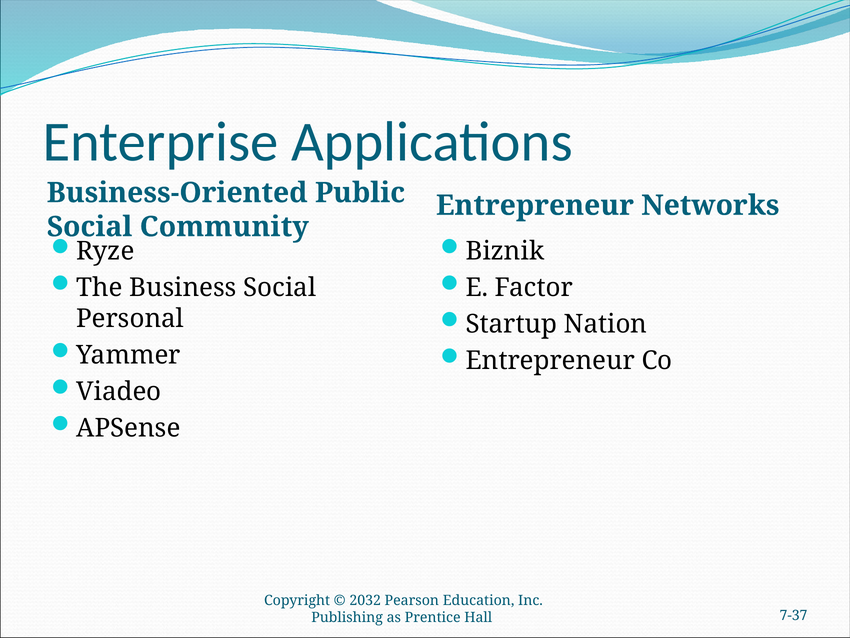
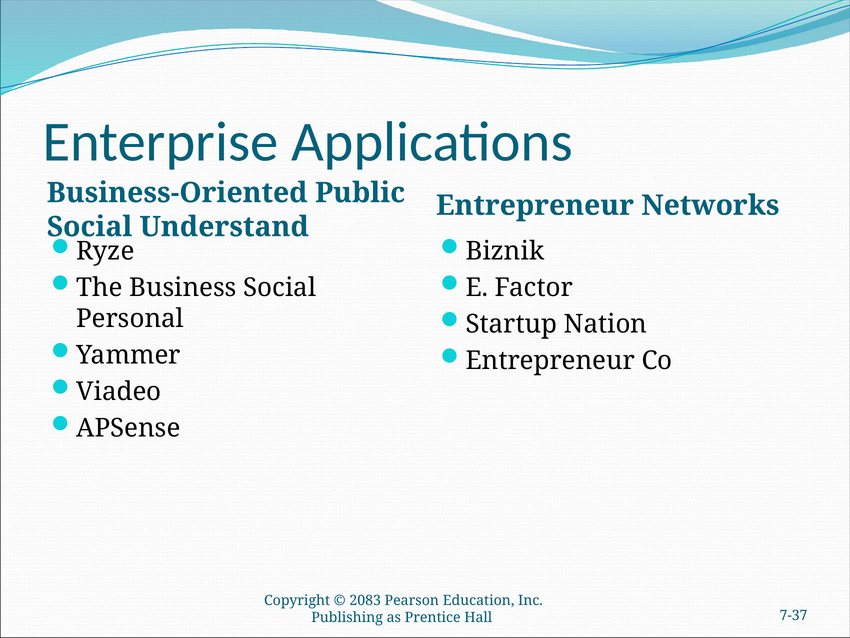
Community: Community -> Understand
2032: 2032 -> 2083
